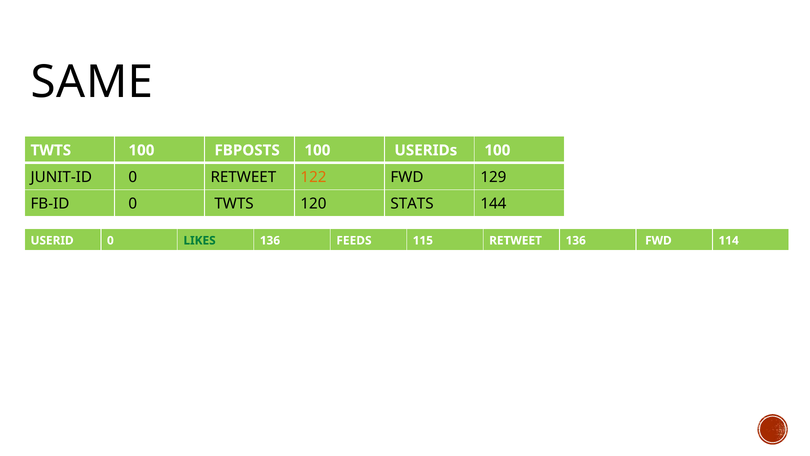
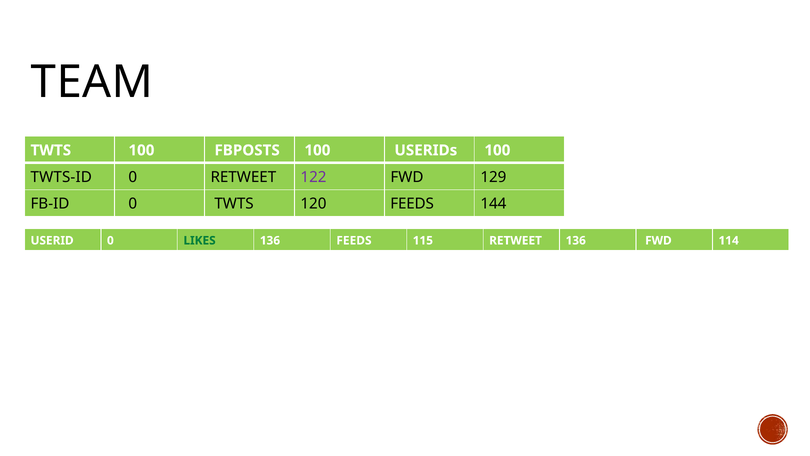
SAME: SAME -> TEAM
JUNIT-ID: JUNIT-ID -> TWTS-ID
122 colour: orange -> purple
120 STATS: STATS -> FEEDS
